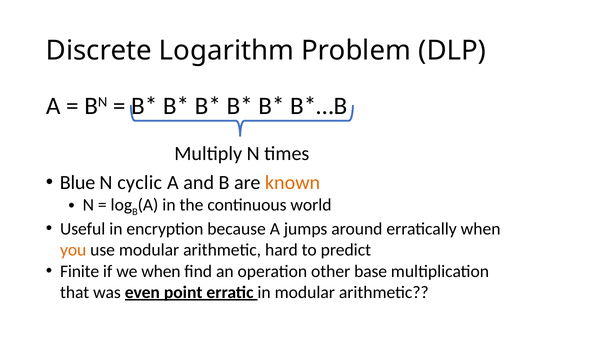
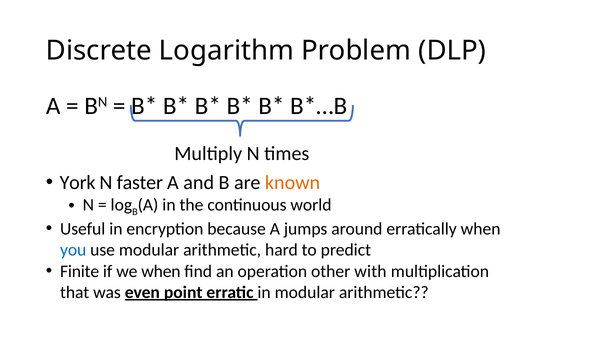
Blue: Blue -> York
cyclic: cyclic -> faster
you colour: orange -> blue
base: base -> with
